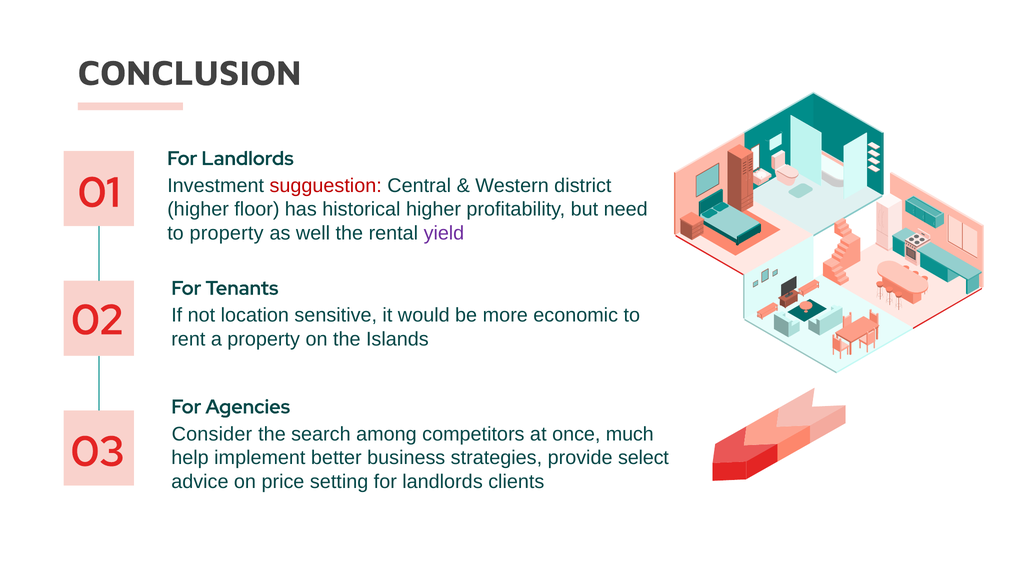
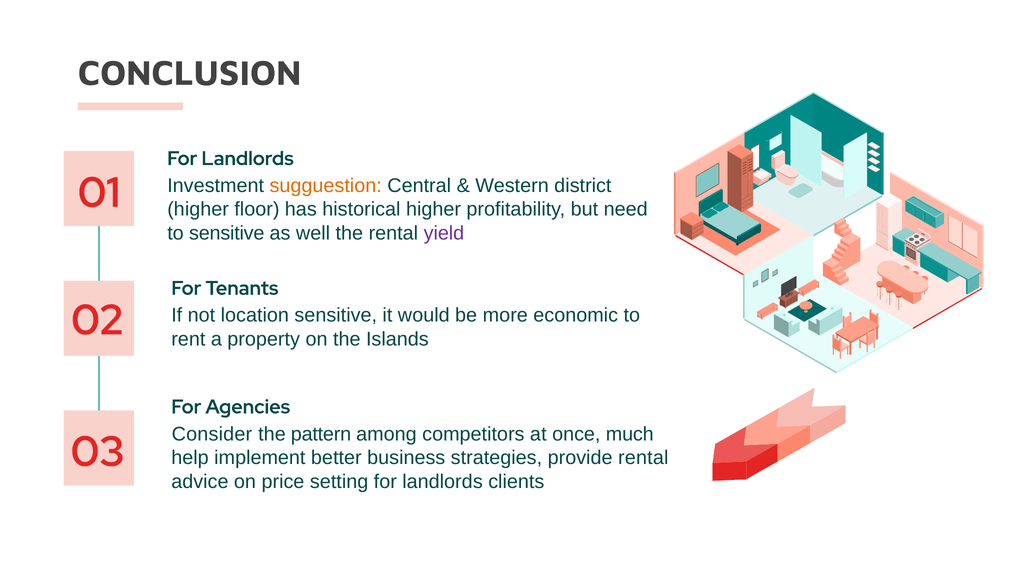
sugguestion colour: red -> orange
to property: property -> sensitive
search: search -> pattern
provide select: select -> rental
